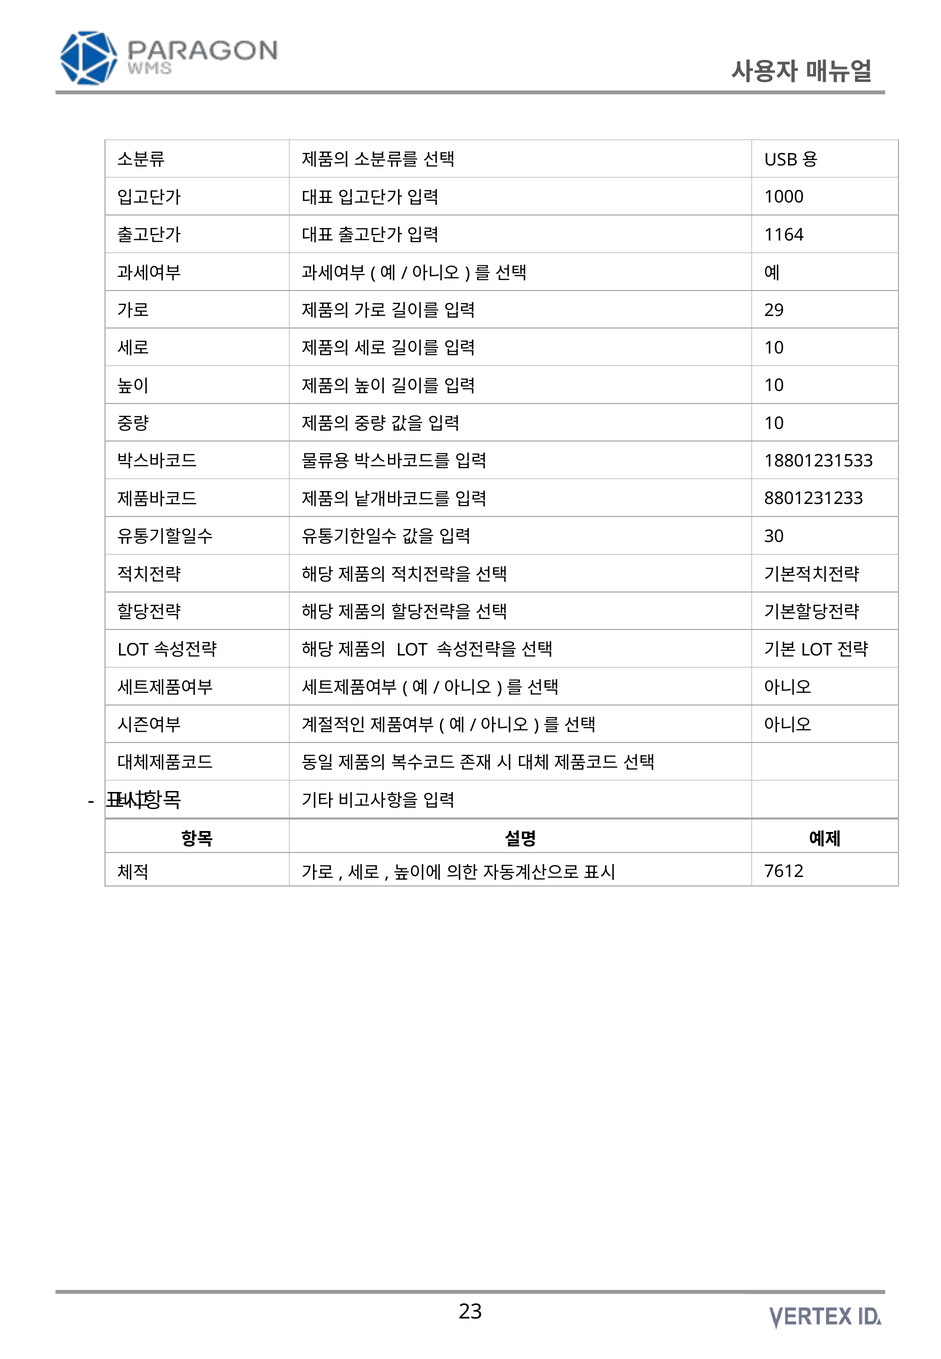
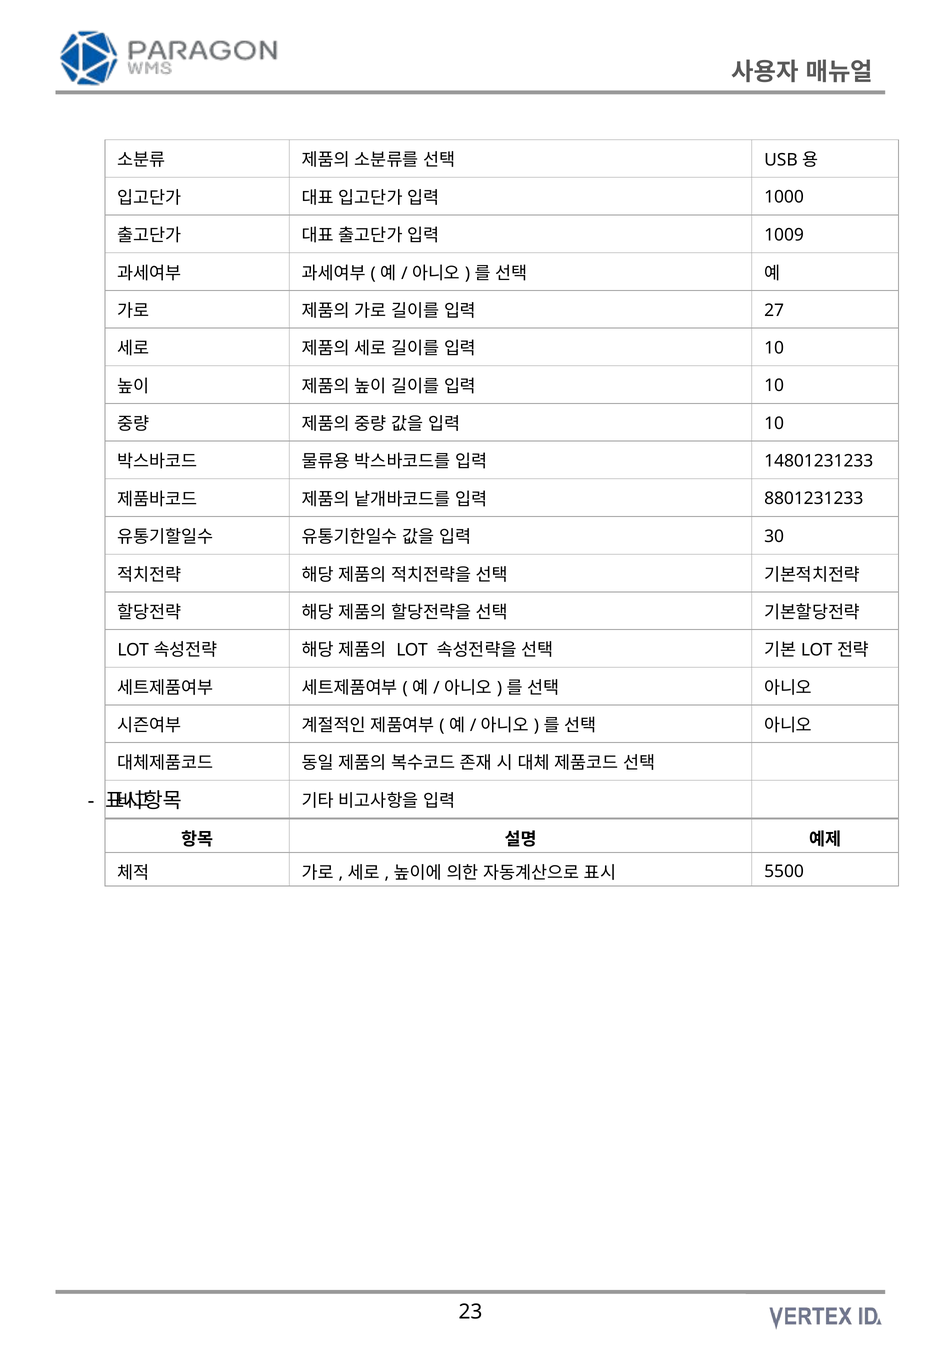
1164: 1164 -> 1009
29: 29 -> 27
18801231533: 18801231533 -> 14801231233
7612: 7612 -> 5500
